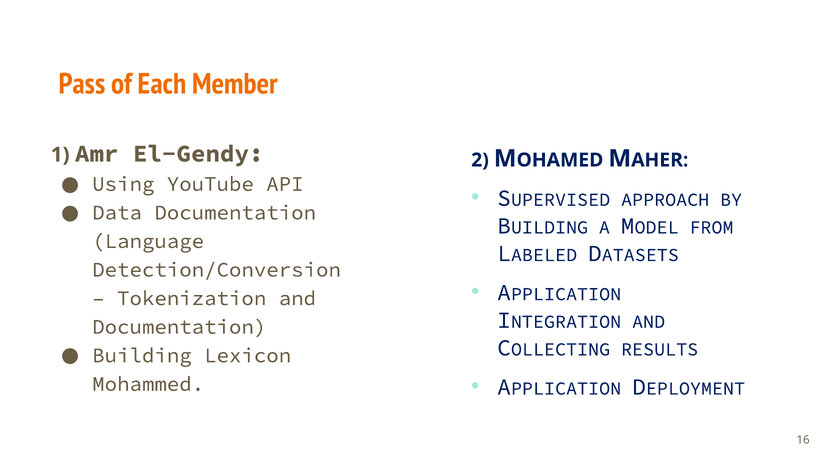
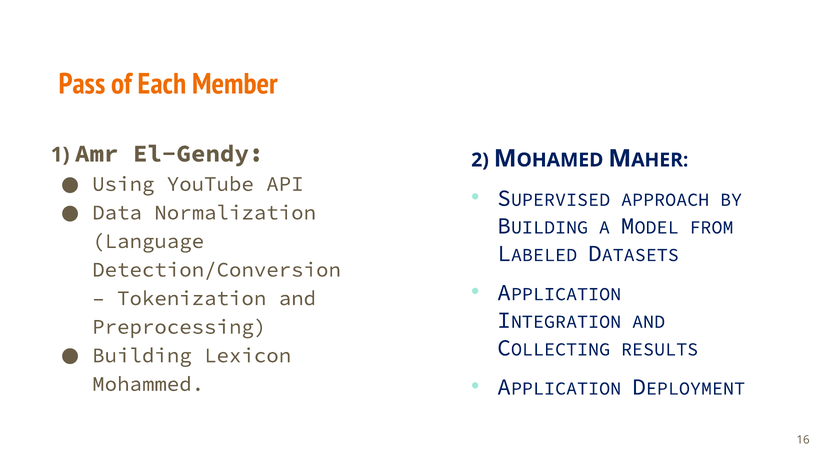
Data Documentation: Documentation -> Normalization
Documentation at (179, 327): Documentation -> Preprocessing
